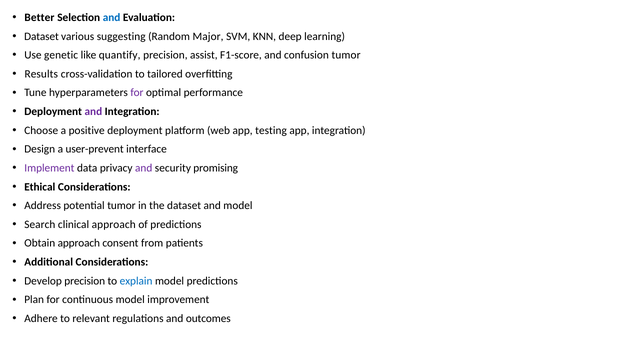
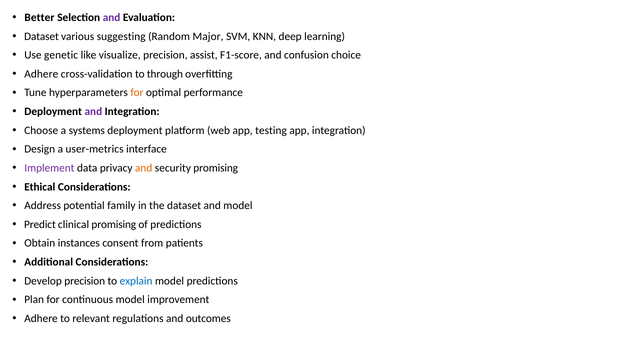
and at (112, 17) colour: blue -> purple
quantify: quantify -> visualize
confusion tumor: tumor -> choice
Results at (41, 74): Results -> Adhere
tailored: tailored -> through
for at (137, 93) colour: purple -> orange
positive: positive -> systems
user-prevent: user-prevent -> user-metrics
and at (144, 168) colour: purple -> orange
potential tumor: tumor -> family
Search: Search -> Predict
clinical approach: approach -> promising
Obtain approach: approach -> instances
